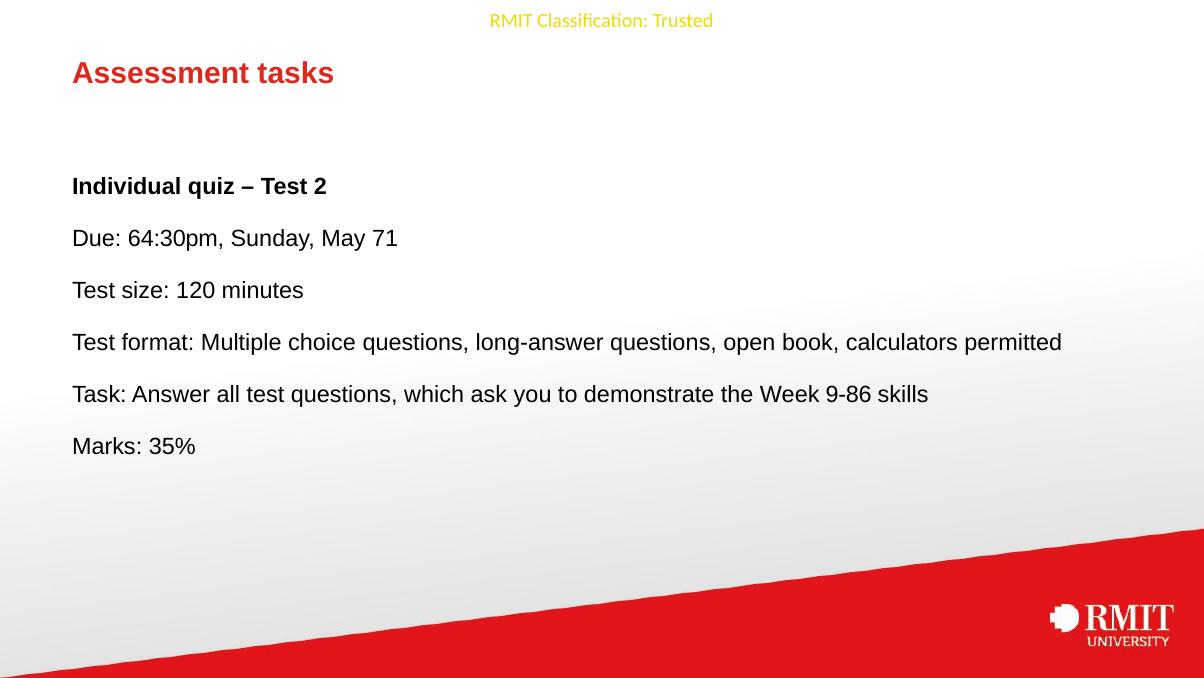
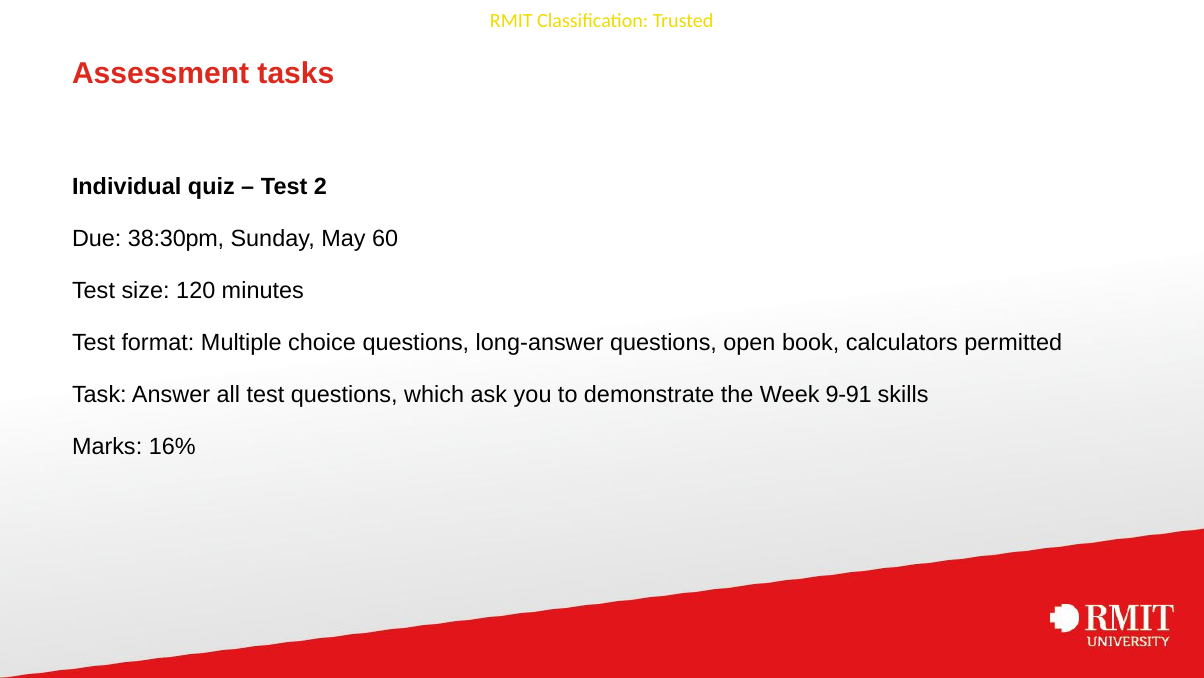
64:30pm: 64:30pm -> 38:30pm
71: 71 -> 60
9-86: 9-86 -> 9-91
35%: 35% -> 16%
